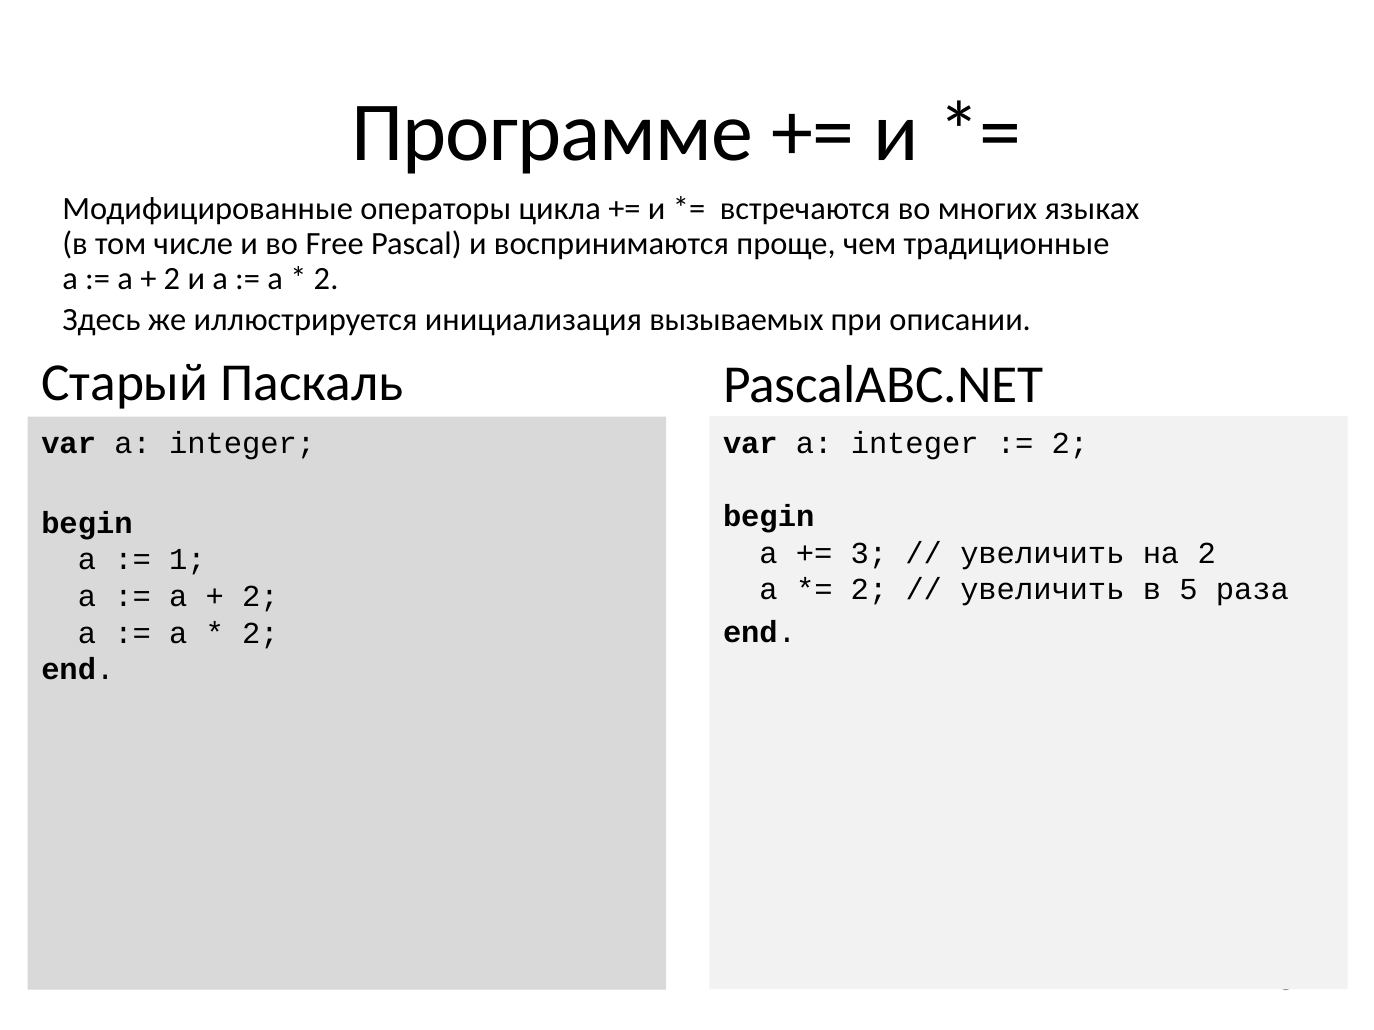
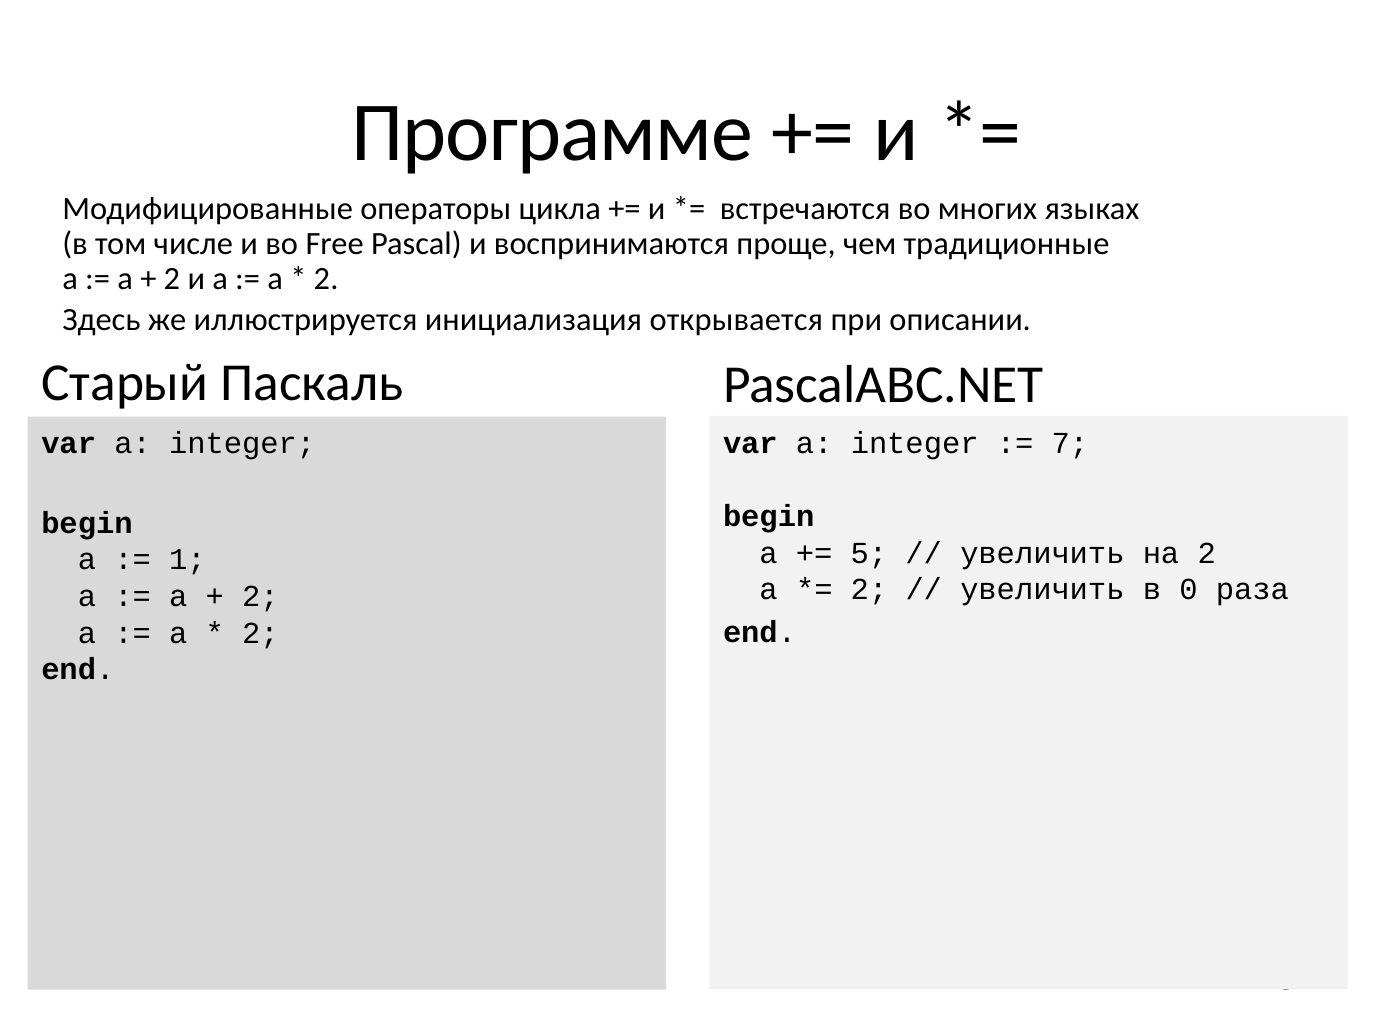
вызываемых: вызываемых -> открывается
2 at (1070, 443): 2 -> 7
3: 3 -> 5
5: 5 -> 0
